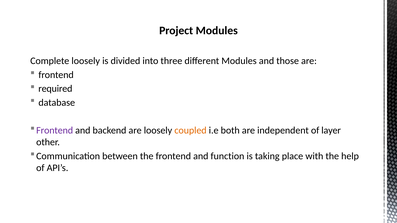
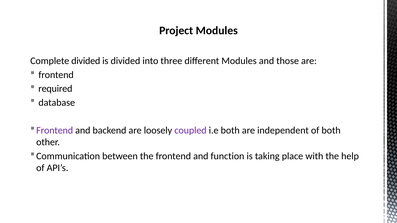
Complete loosely: loosely -> divided
coupled colour: orange -> purple
of layer: layer -> both
